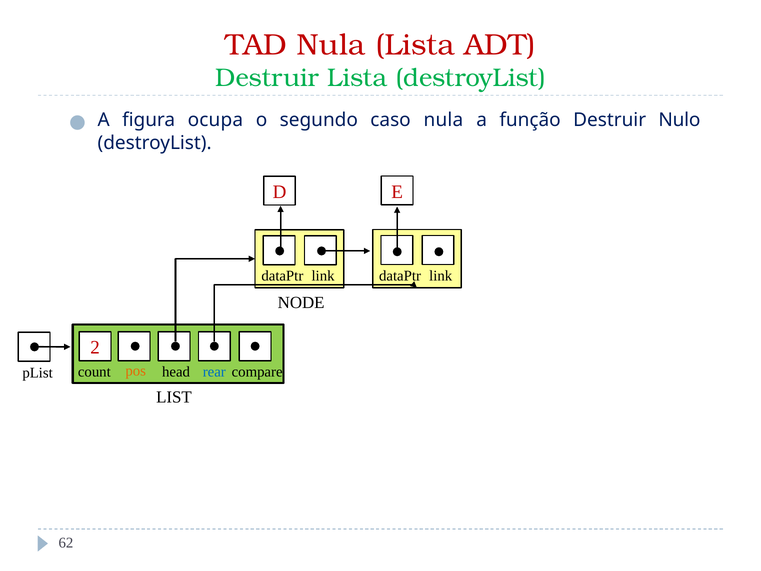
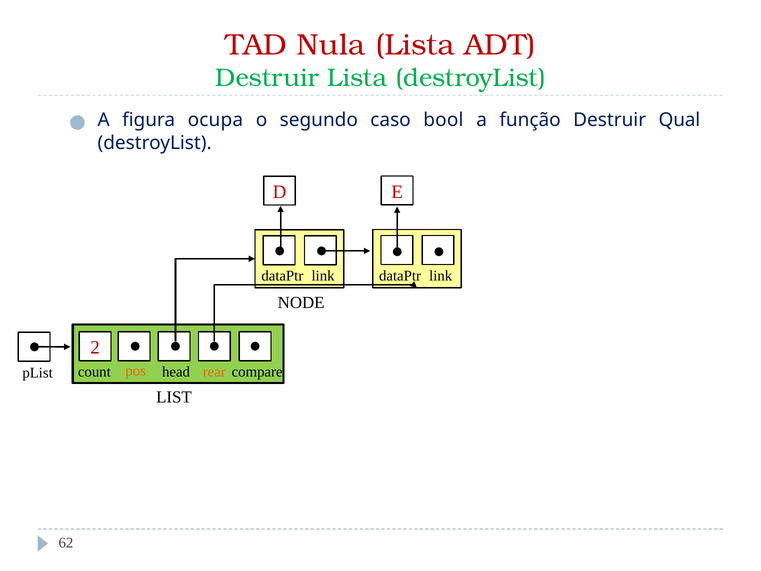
caso nula: nula -> bool
Nulo: Nulo -> Qual
rear colour: blue -> orange
